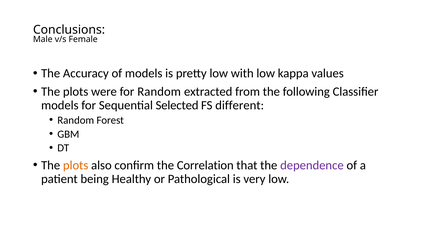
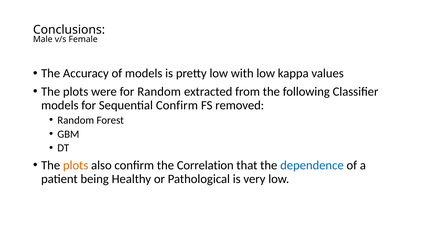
Sequential Selected: Selected -> Confirm
different: different -> removed
dependence colour: purple -> blue
